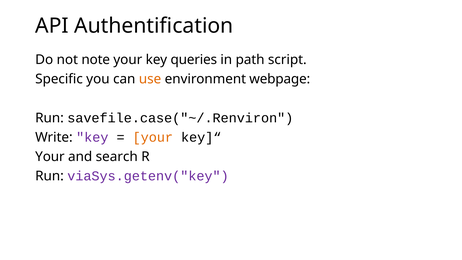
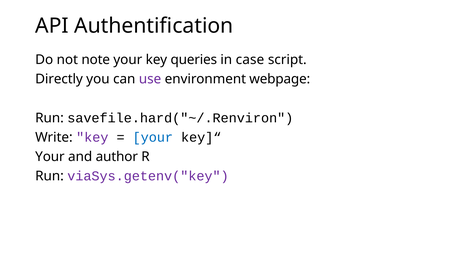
path: path -> case
Specific: Specific -> Directly
use colour: orange -> purple
savefile.case("~/.Renviron: savefile.case("~/.Renviron -> savefile.hard("~/.Renviron
your at (153, 137) colour: orange -> blue
search: search -> author
